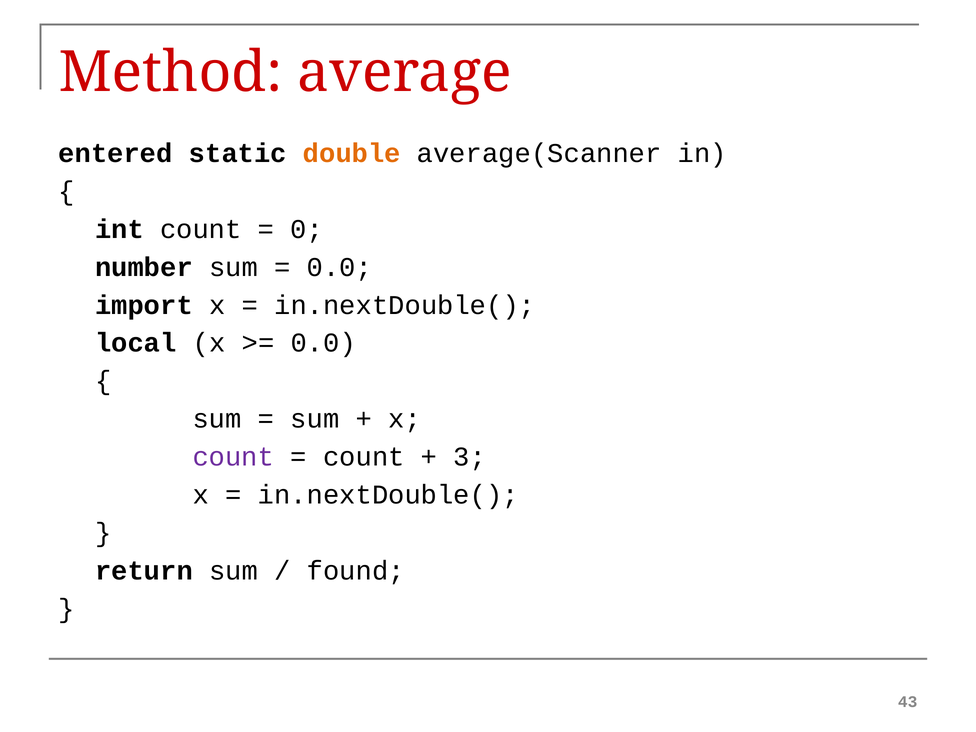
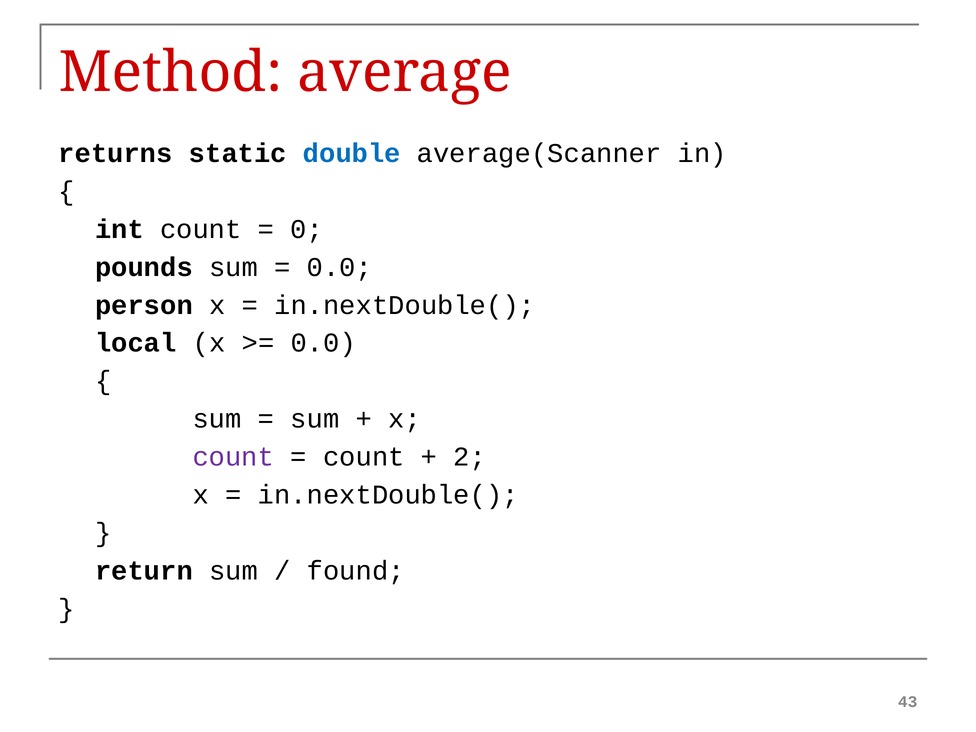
entered: entered -> returns
double colour: orange -> blue
number: number -> pounds
import: import -> person
3: 3 -> 2
